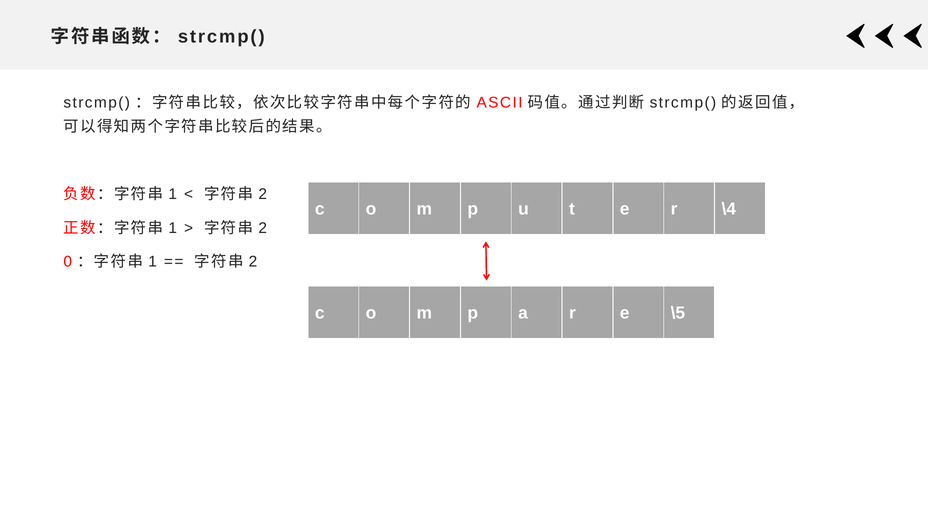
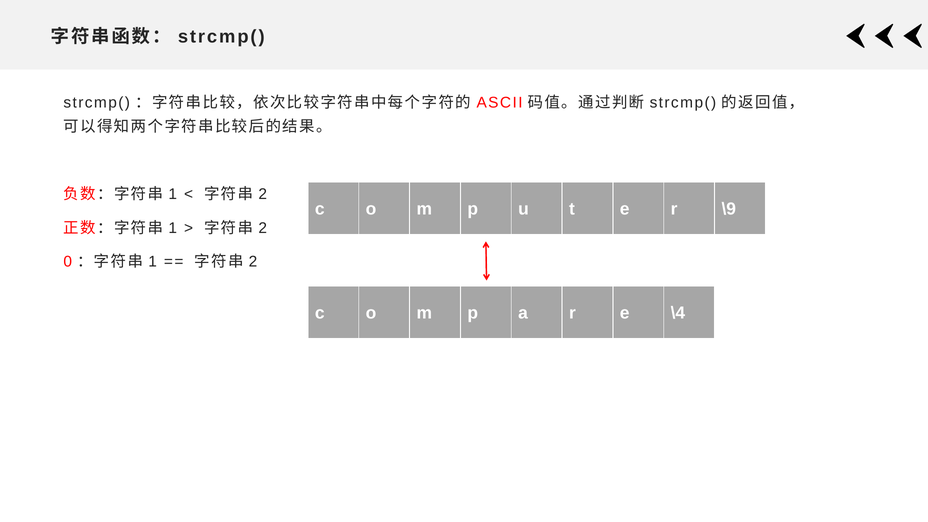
\4: \4 -> \9
\5: \5 -> \4
